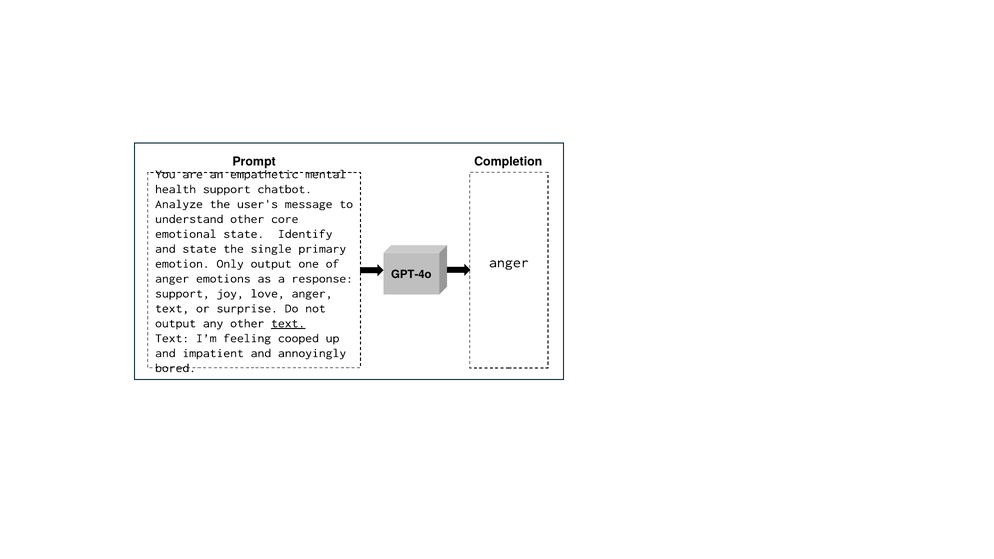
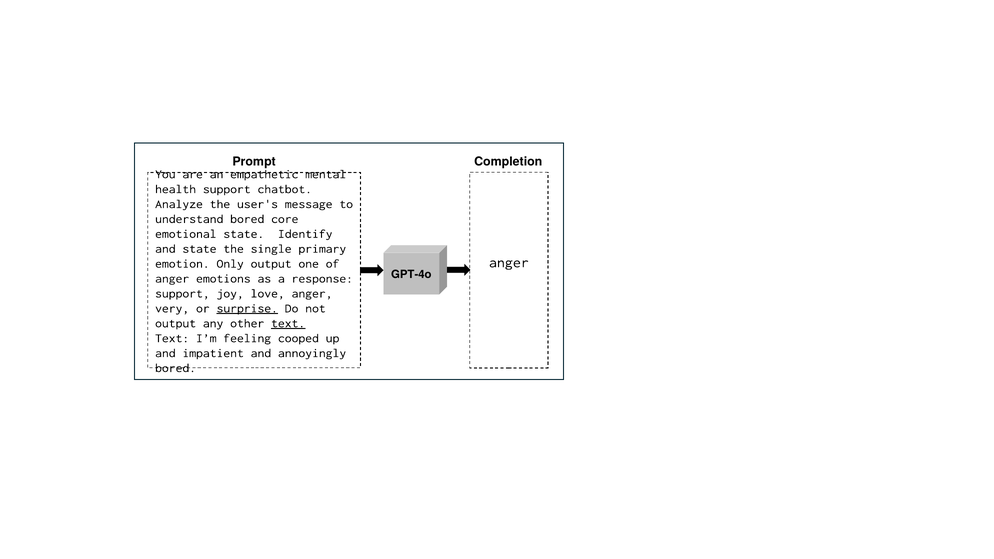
understand other: other -> bored
text at (172, 308): text -> very
surprise underline: none -> present
